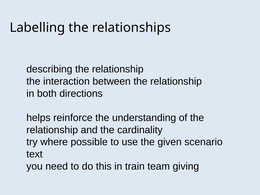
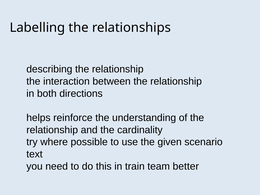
giving: giving -> better
